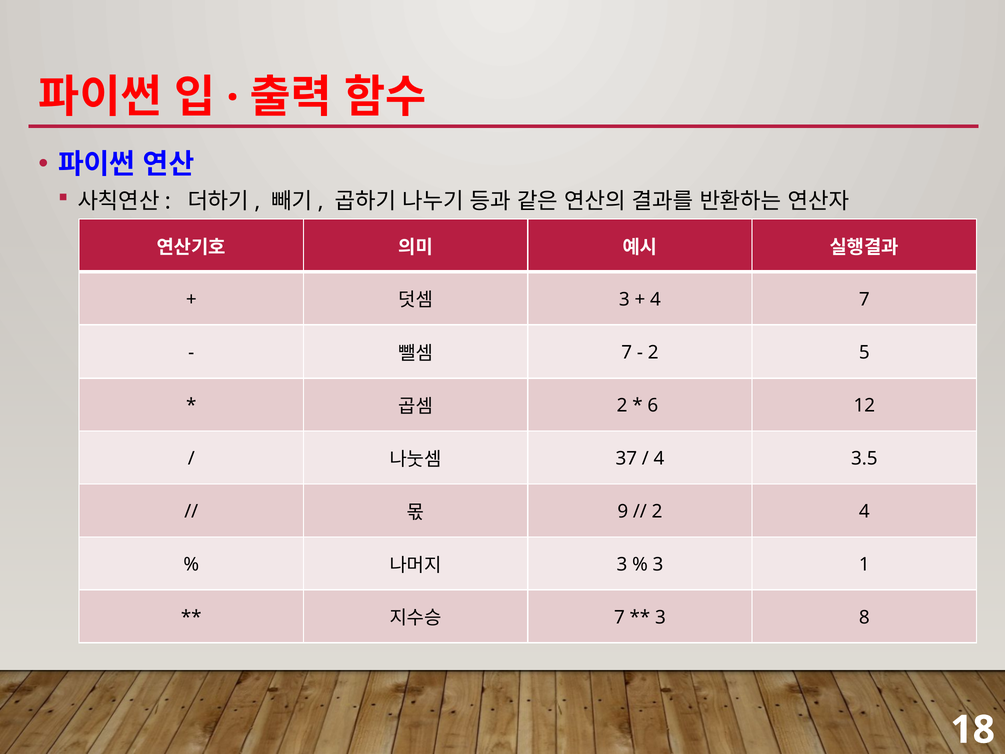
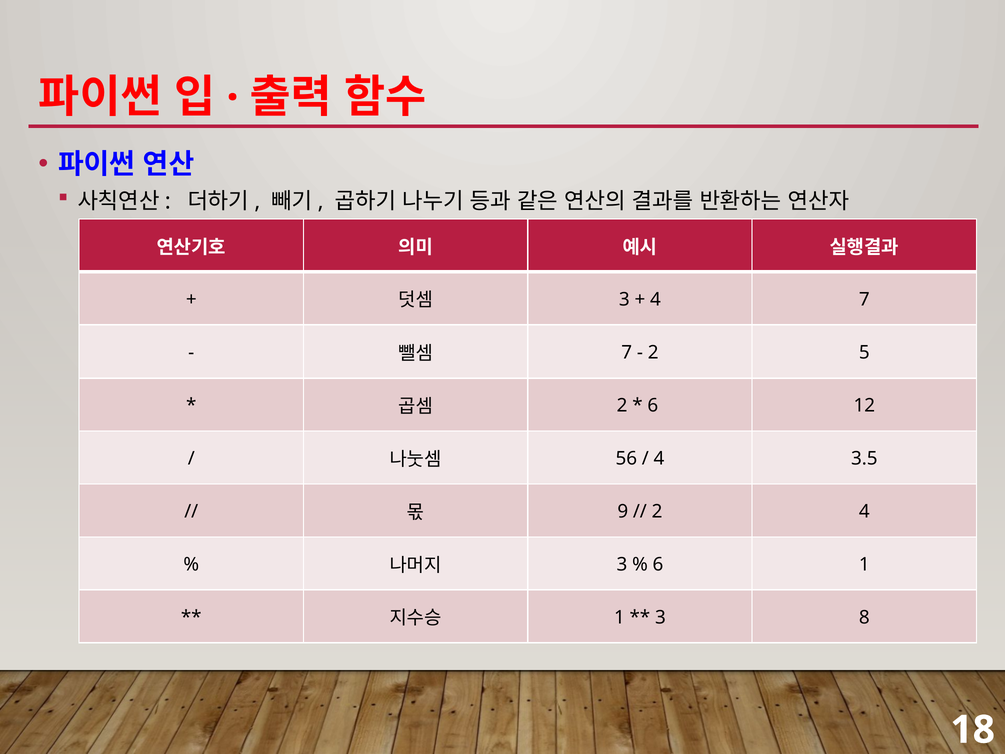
37: 37 -> 56
3 at (658, 564): 3 -> 6
7 at (619, 617): 7 -> 1
